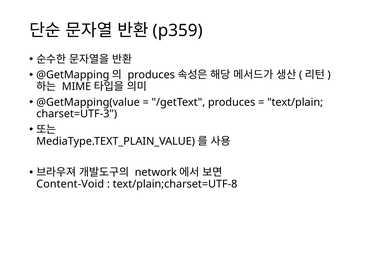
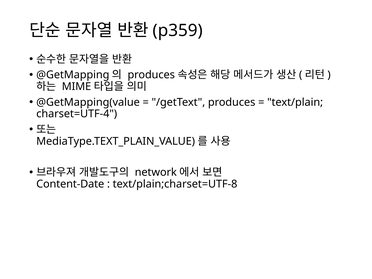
charset=UTF-3: charset=UTF-3 -> charset=UTF-4
Content-Void: Content-Void -> Content-Date
